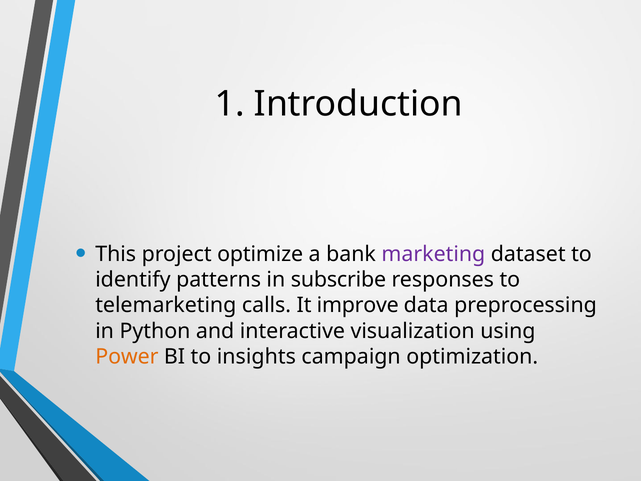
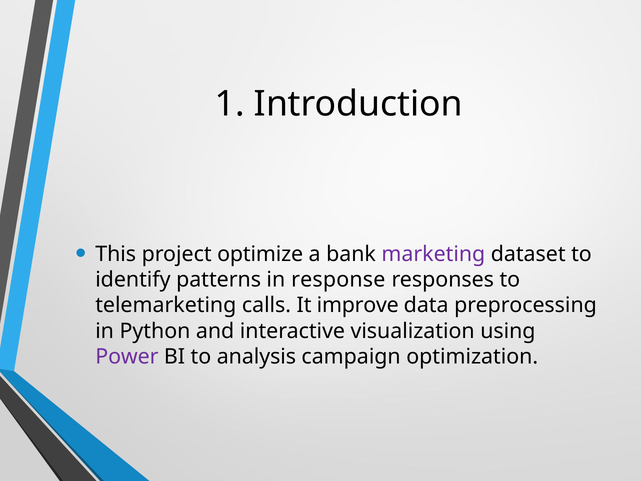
subscribe: subscribe -> response
Power colour: orange -> purple
insights: insights -> analysis
